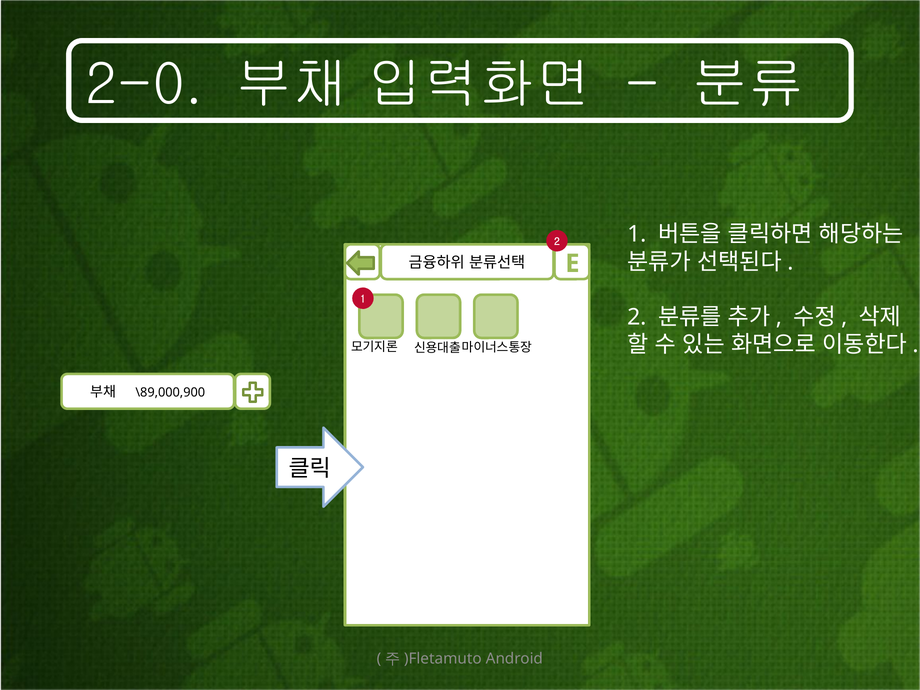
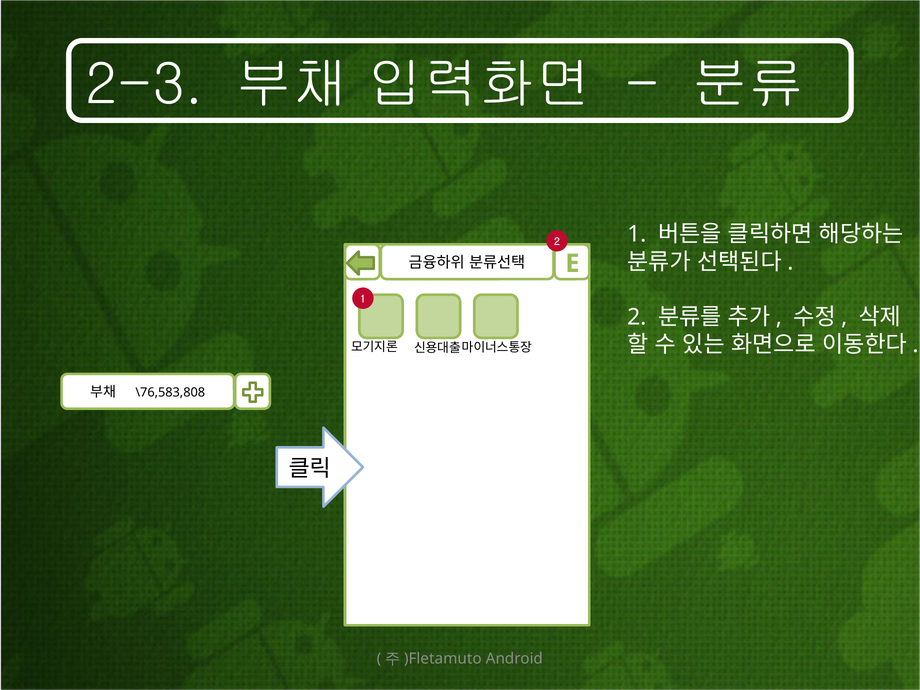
2-0: 2-0 -> 2-3
\89,000,900: \89,000,900 -> \76,583,808
